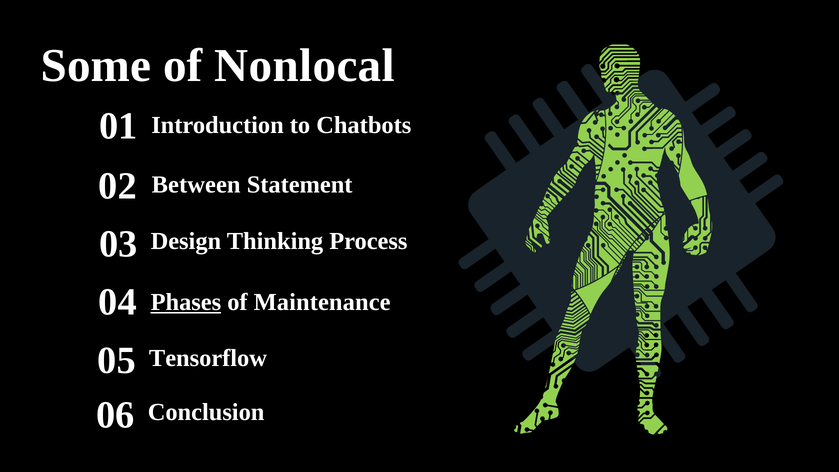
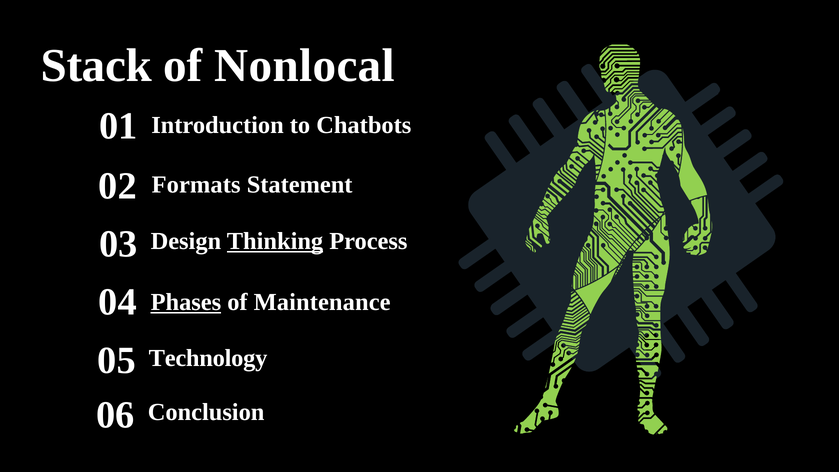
Some: Some -> Stack
Between: Between -> Formats
Thinking underline: none -> present
Tensorflow: Tensorflow -> Technology
